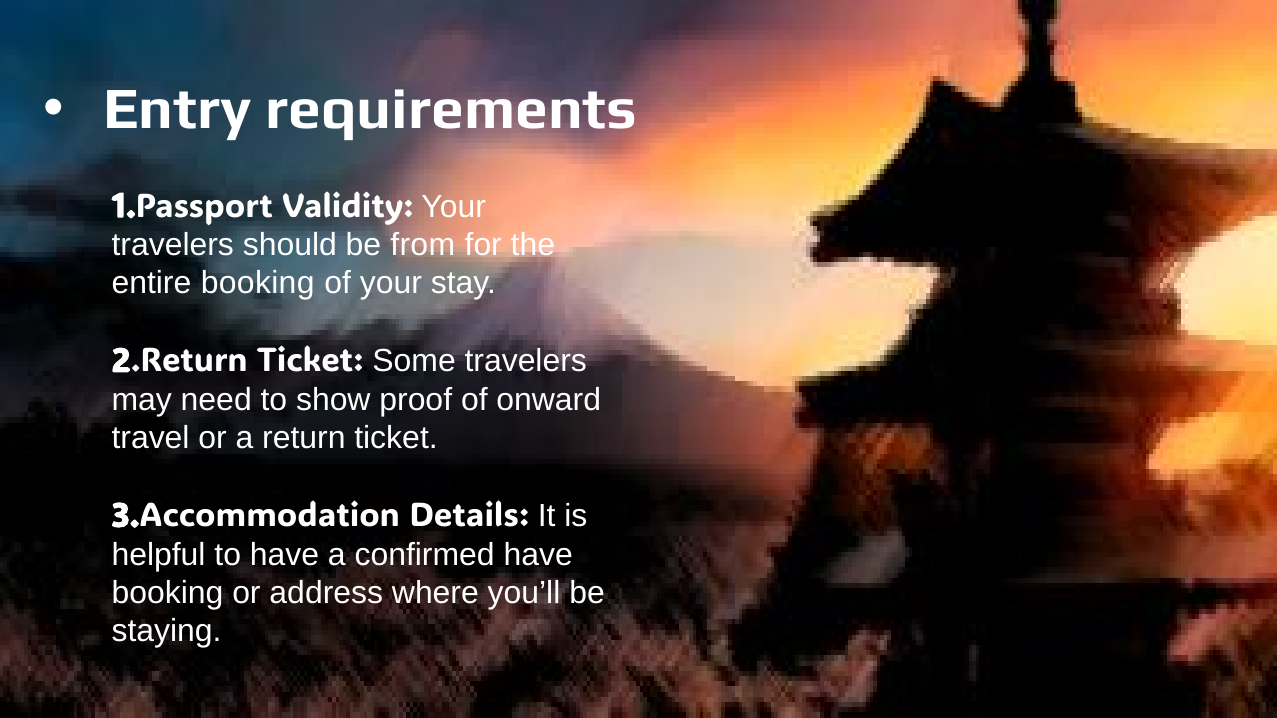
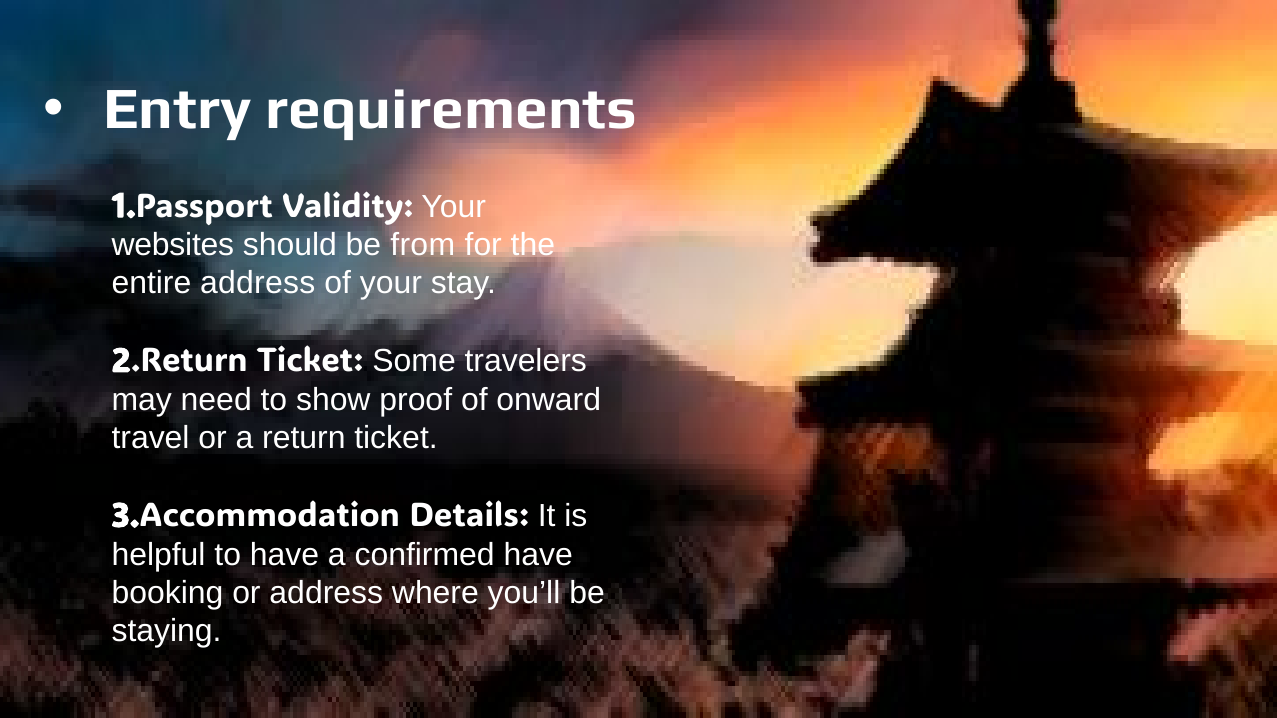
travelers at (173, 245): travelers -> websites
entire booking: booking -> address
